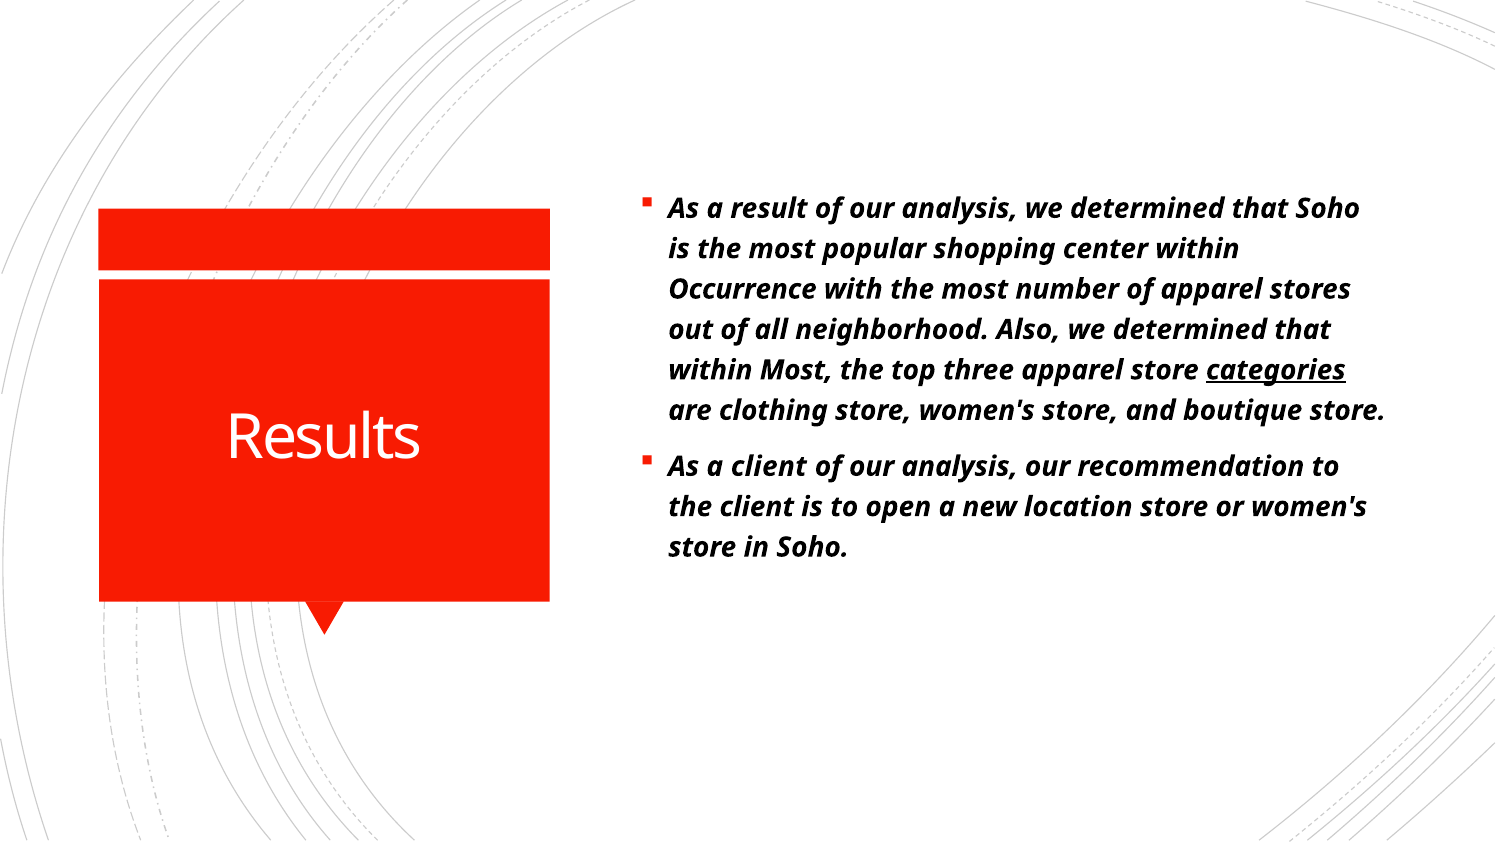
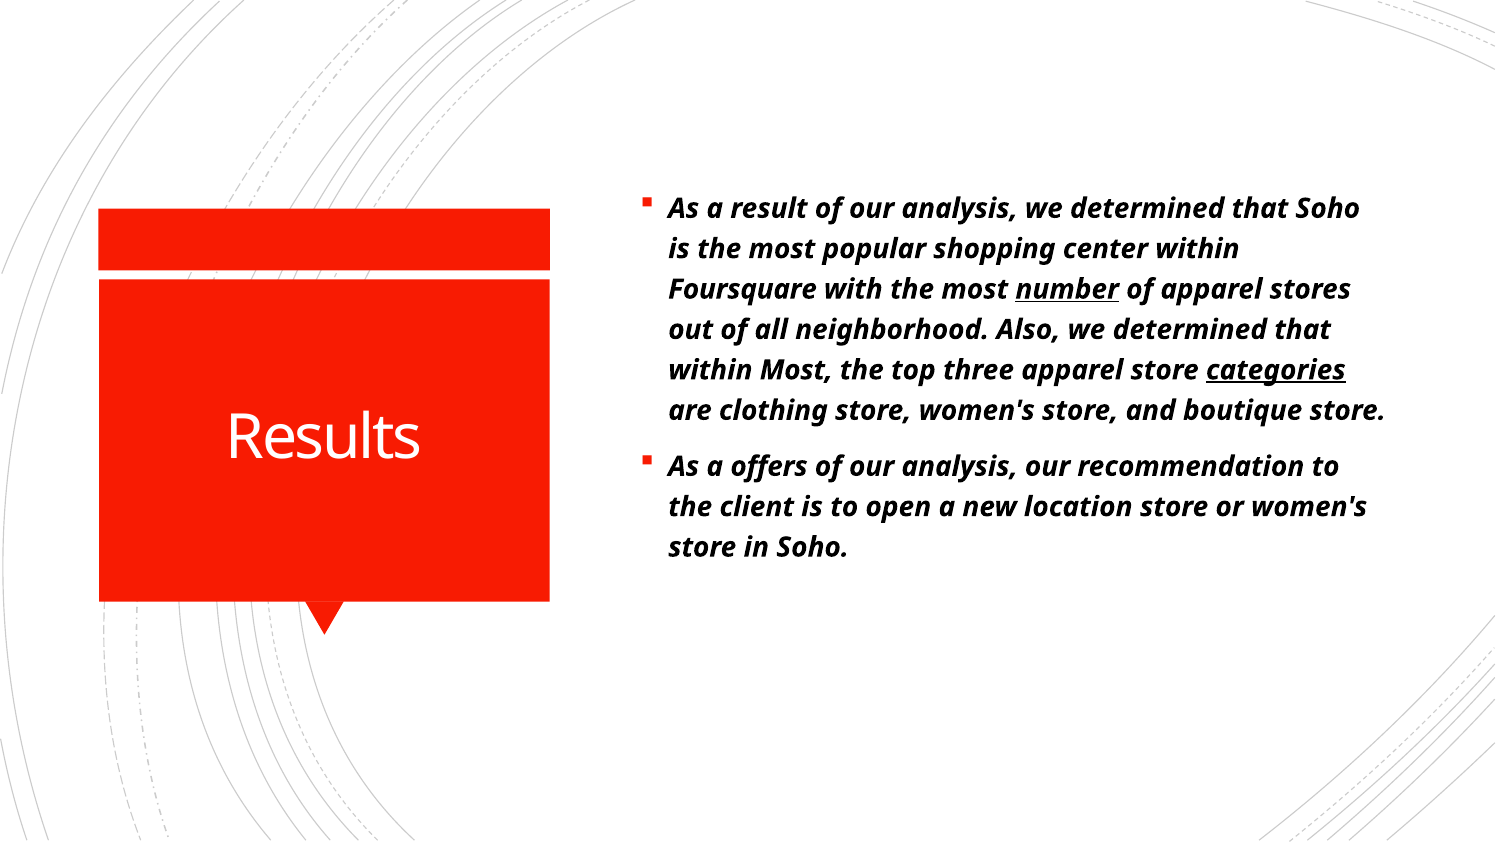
Occurrence: Occurrence -> Foursquare
number underline: none -> present
a client: client -> offers
